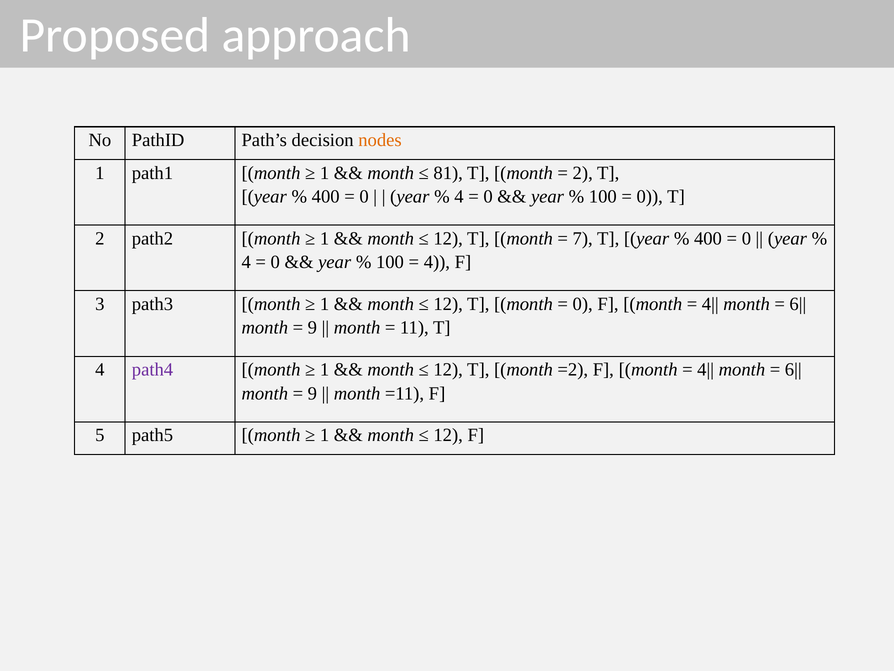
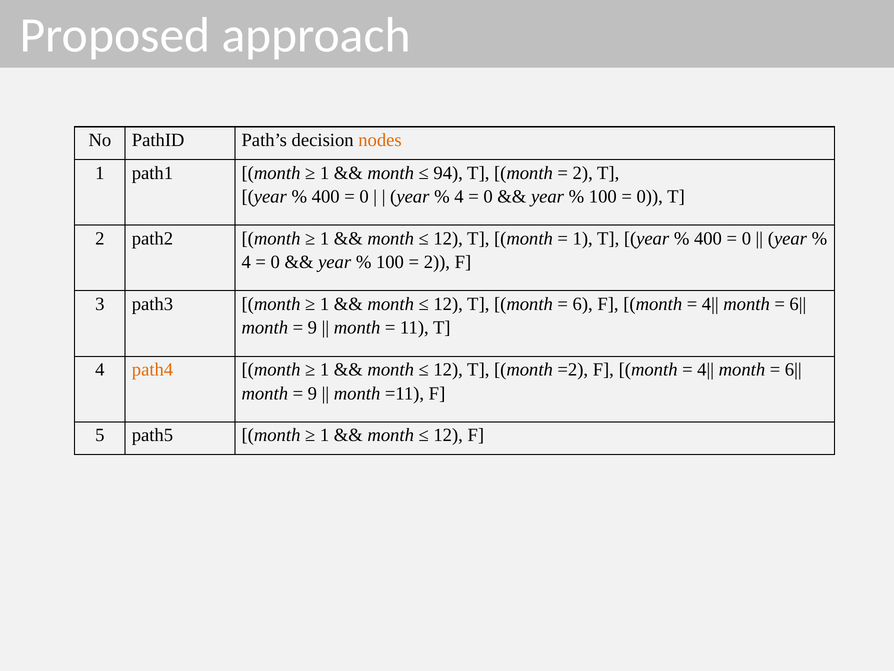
81: 81 -> 94
7 at (583, 238): 7 -> 1
4 at (437, 262): 4 -> 2
0 at (583, 304): 0 -> 6
path4 colour: purple -> orange
